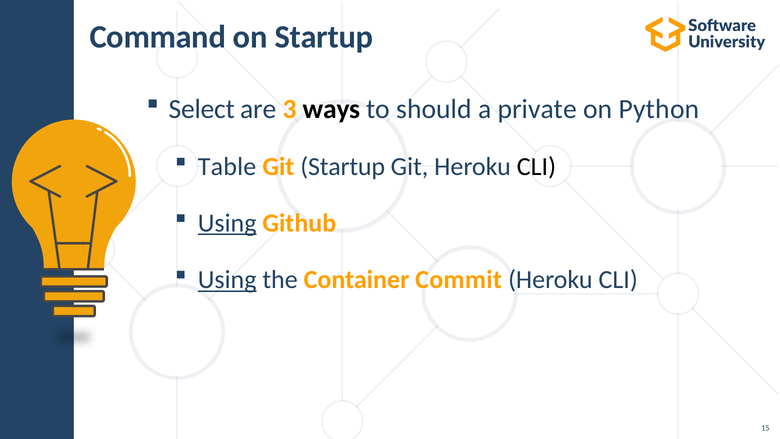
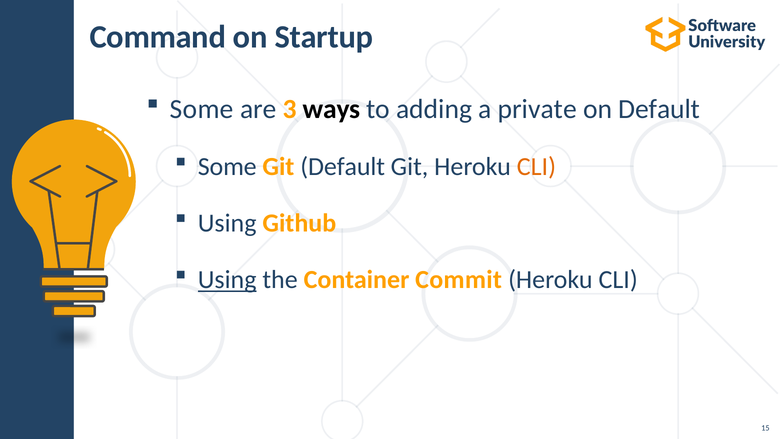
Select at (202, 109): Select -> Some
should: should -> adding
on Python: Python -> Default
Table at (227, 167): Table -> Some
Git Startup: Startup -> Default
CLI at (536, 167) colour: black -> orange
Using at (227, 223) underline: present -> none
